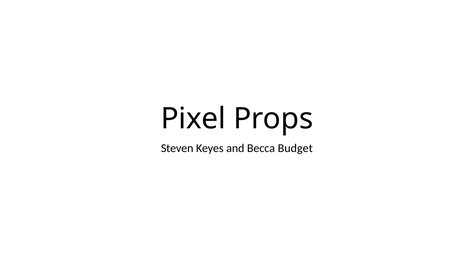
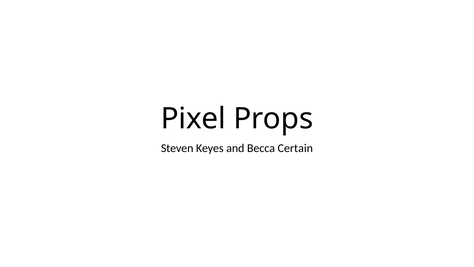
Budget: Budget -> Certain
